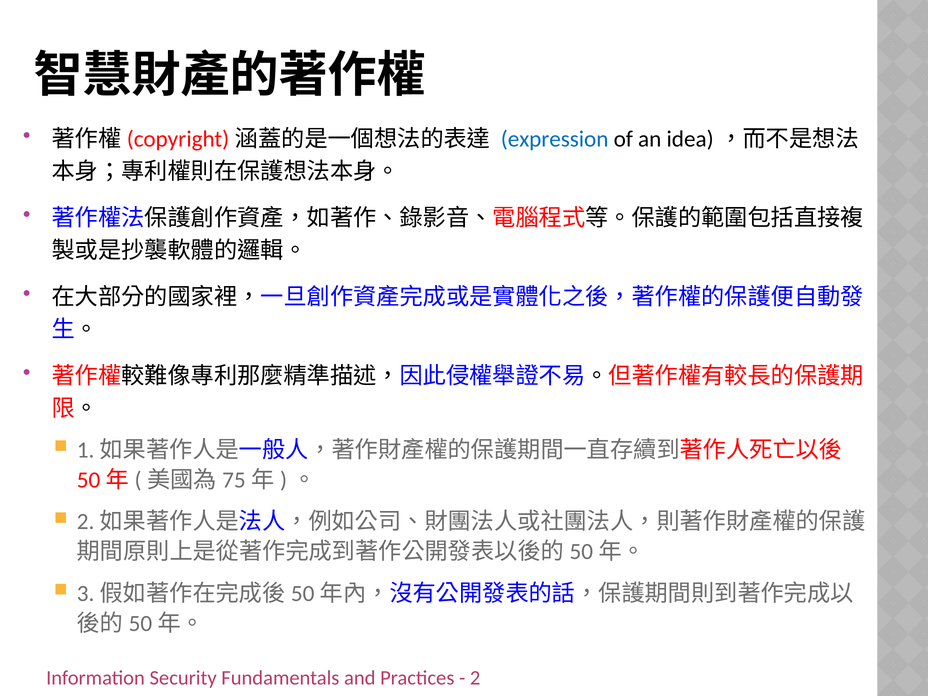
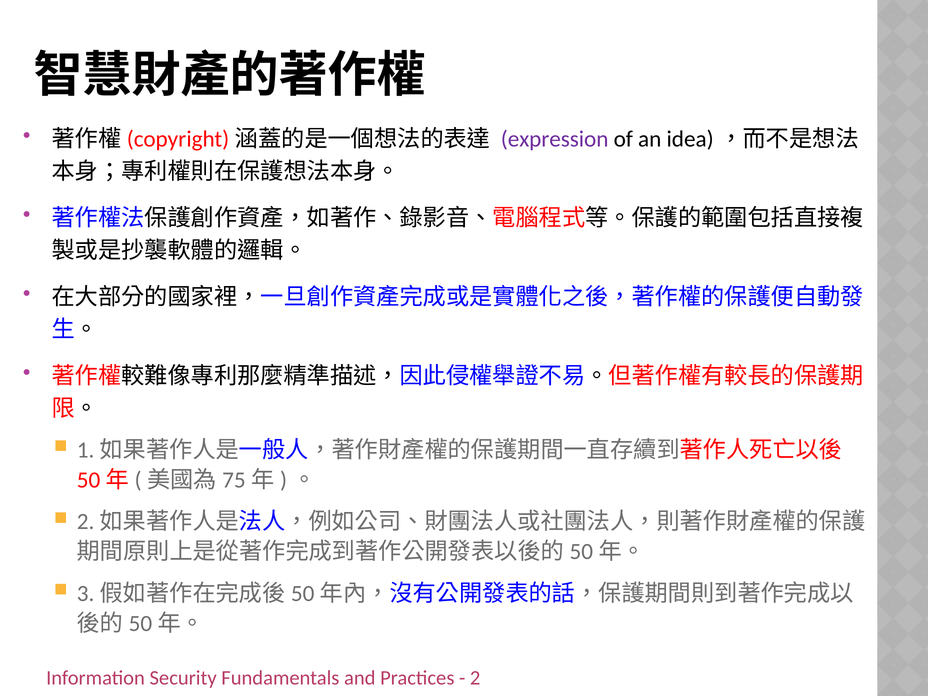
expression colour: blue -> purple
